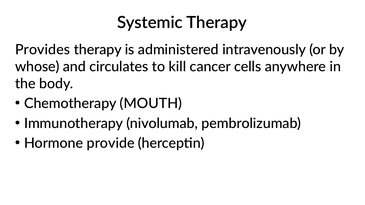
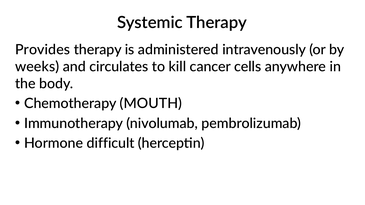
whose: whose -> weeks
provide: provide -> difficult
